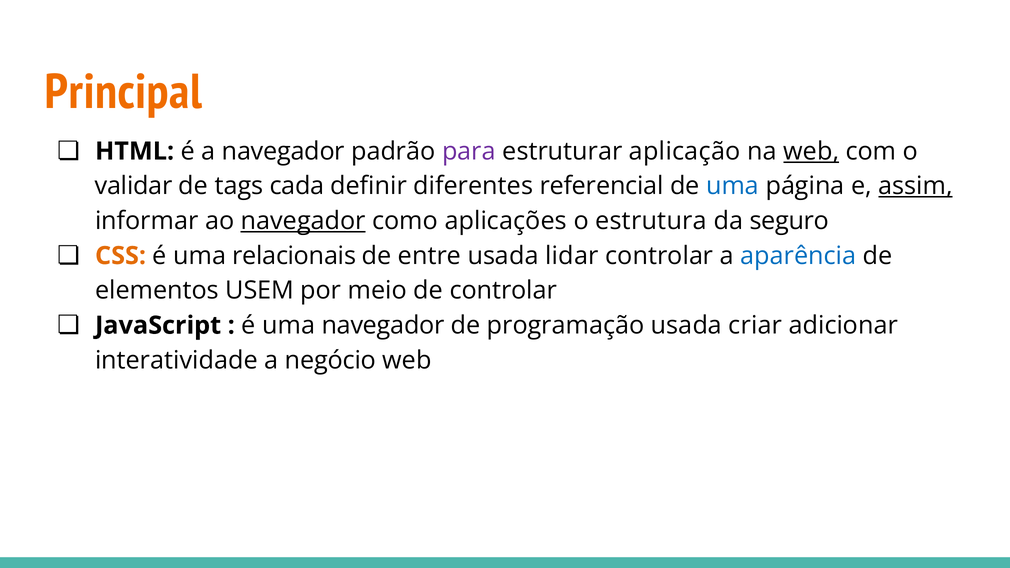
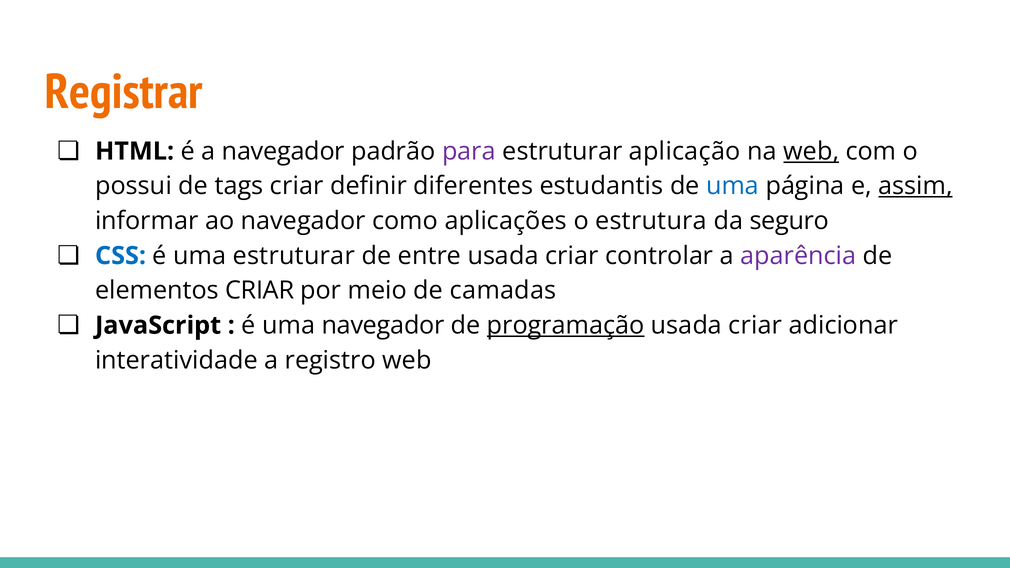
Principal: Principal -> Registrar
validar: validar -> possui
tags cada: cada -> criar
referencial: referencial -> estudantis
navegador at (303, 221) underline: present -> none
CSS colour: orange -> blue
uma relacionais: relacionais -> estruturar
lidar at (572, 256): lidar -> criar
aparência colour: blue -> purple
elementos USEM: USEM -> CRIAR
de controlar: controlar -> camadas
programação underline: none -> present
negócio: negócio -> registro
